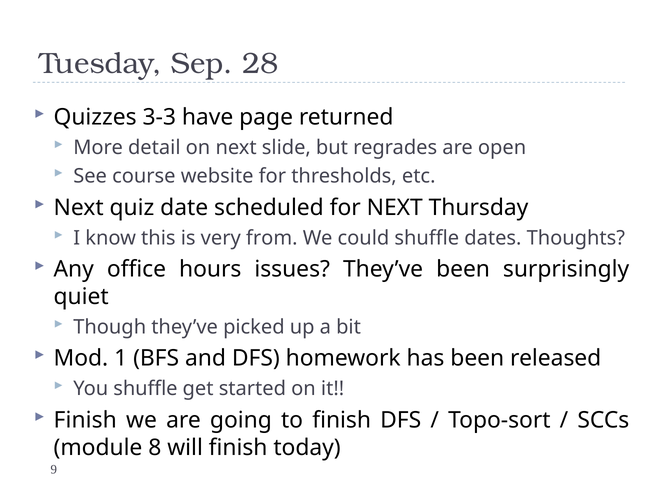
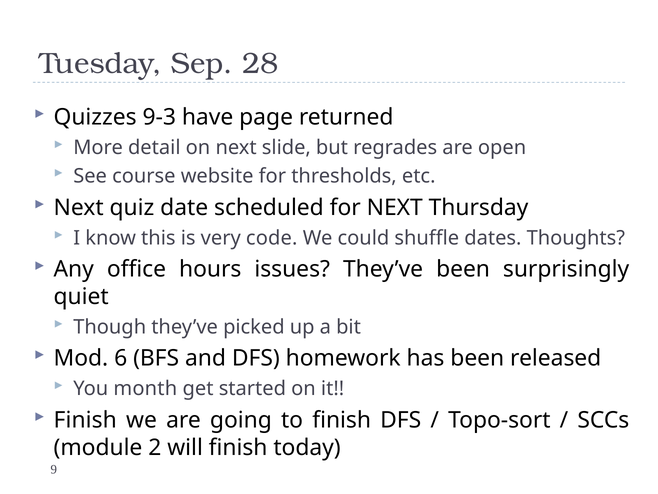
3-3: 3-3 -> 9-3
from: from -> code
1: 1 -> 6
You shuffle: shuffle -> month
8: 8 -> 2
